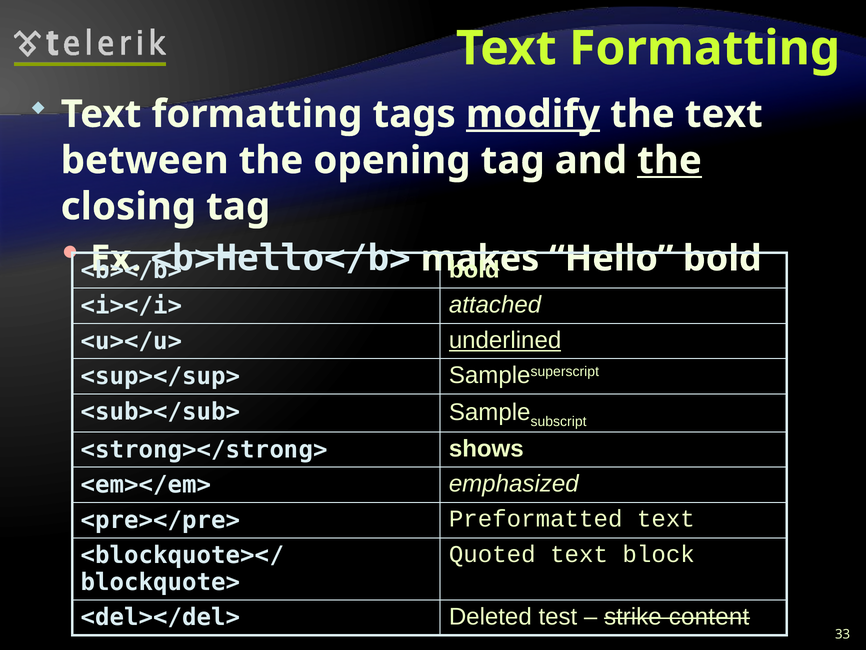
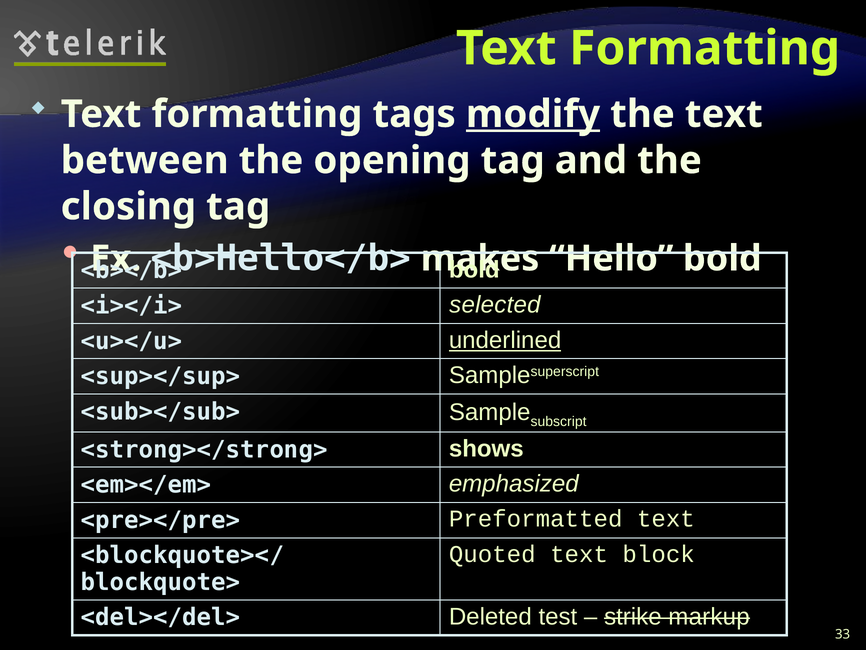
the at (670, 160) underline: present -> none
attached: attached -> selected
content: content -> markup
